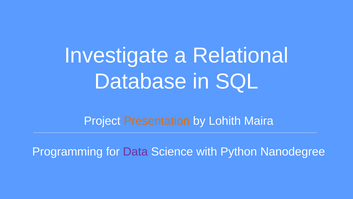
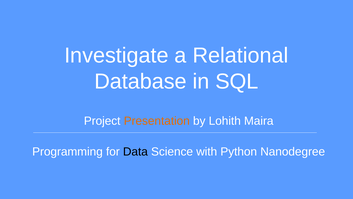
Data colour: purple -> black
